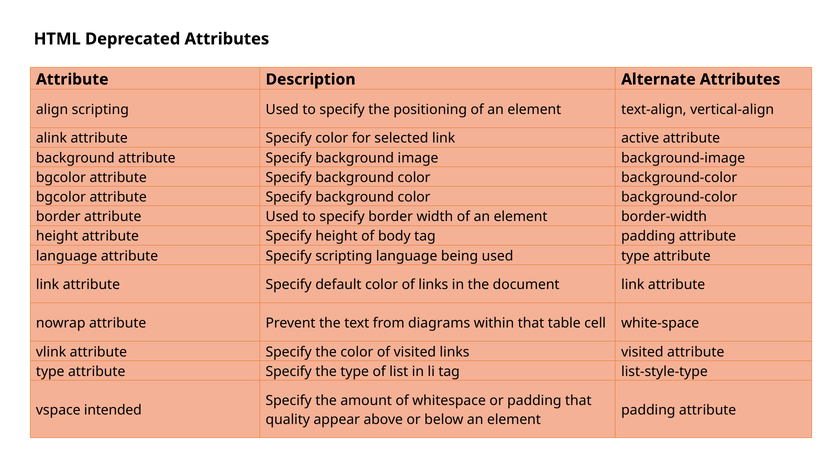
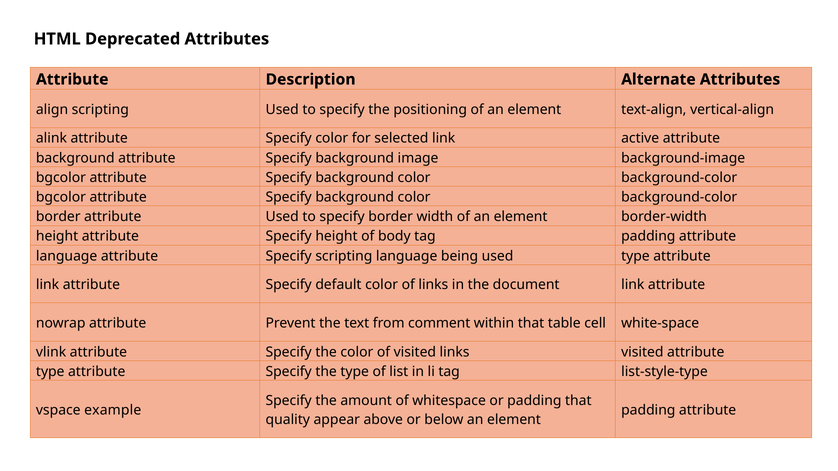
diagrams: diagrams -> comment
intended: intended -> example
